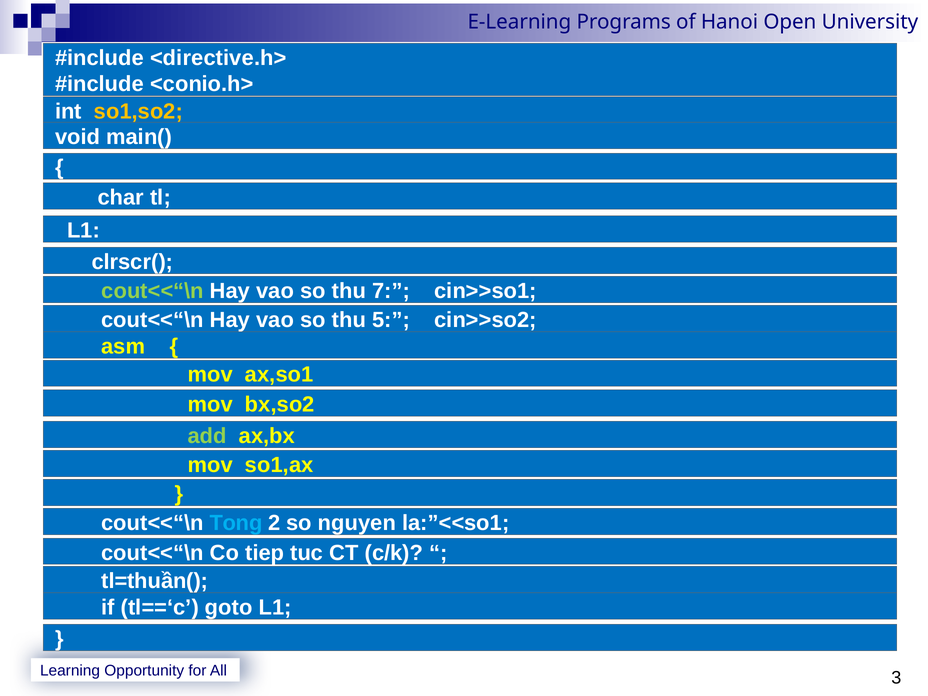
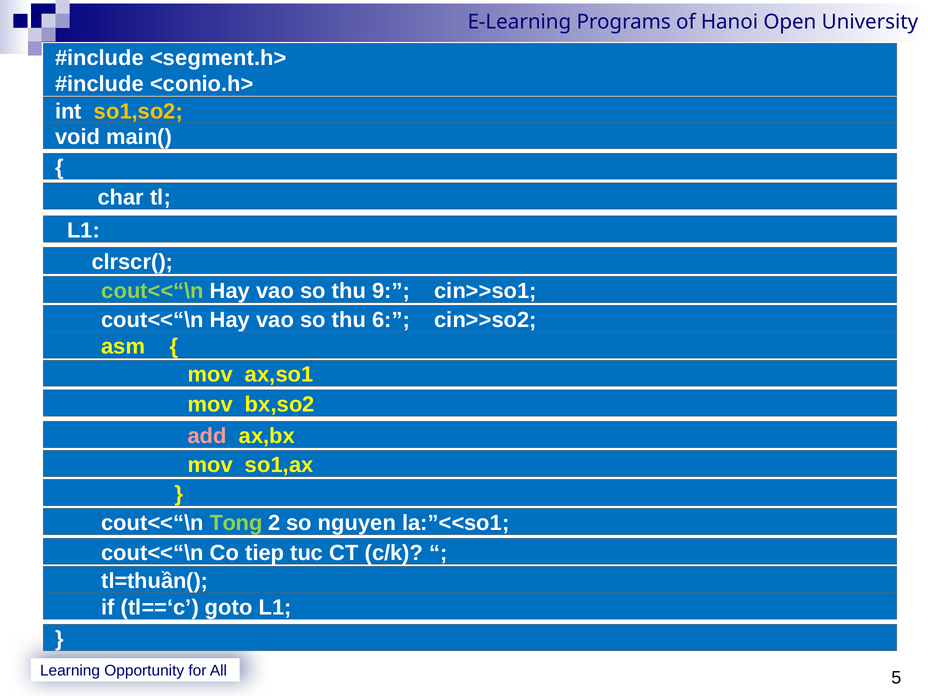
<directive.h>: <directive.h> -> <segment.h>
7: 7 -> 9
5: 5 -> 6
add colour: light green -> pink
Tong colour: light blue -> light green
3: 3 -> 5
